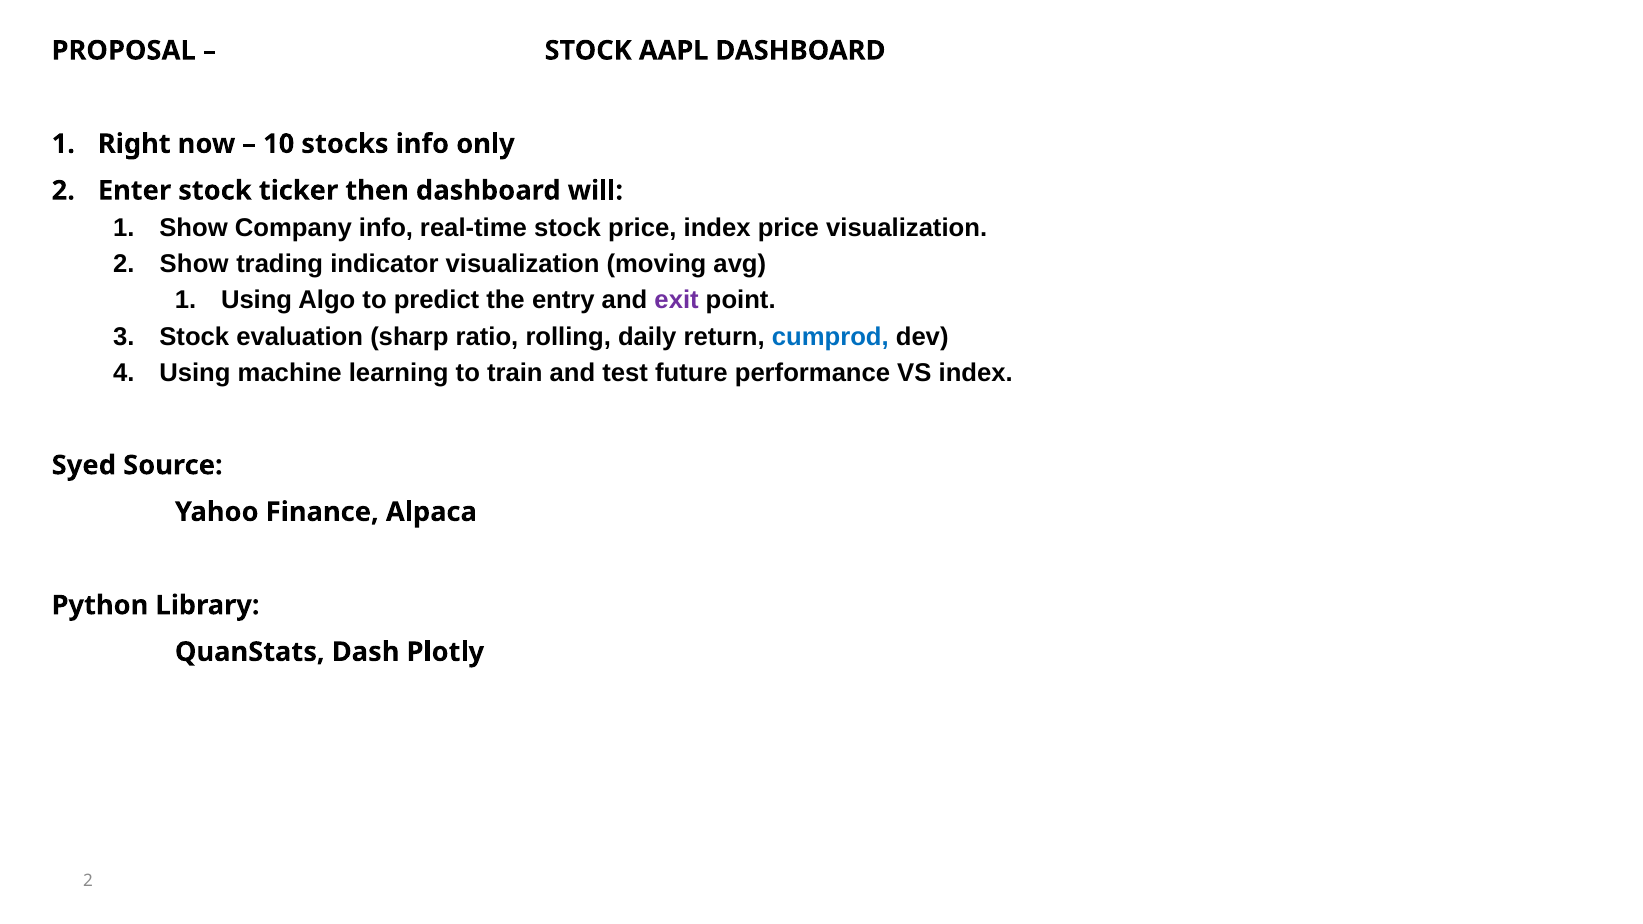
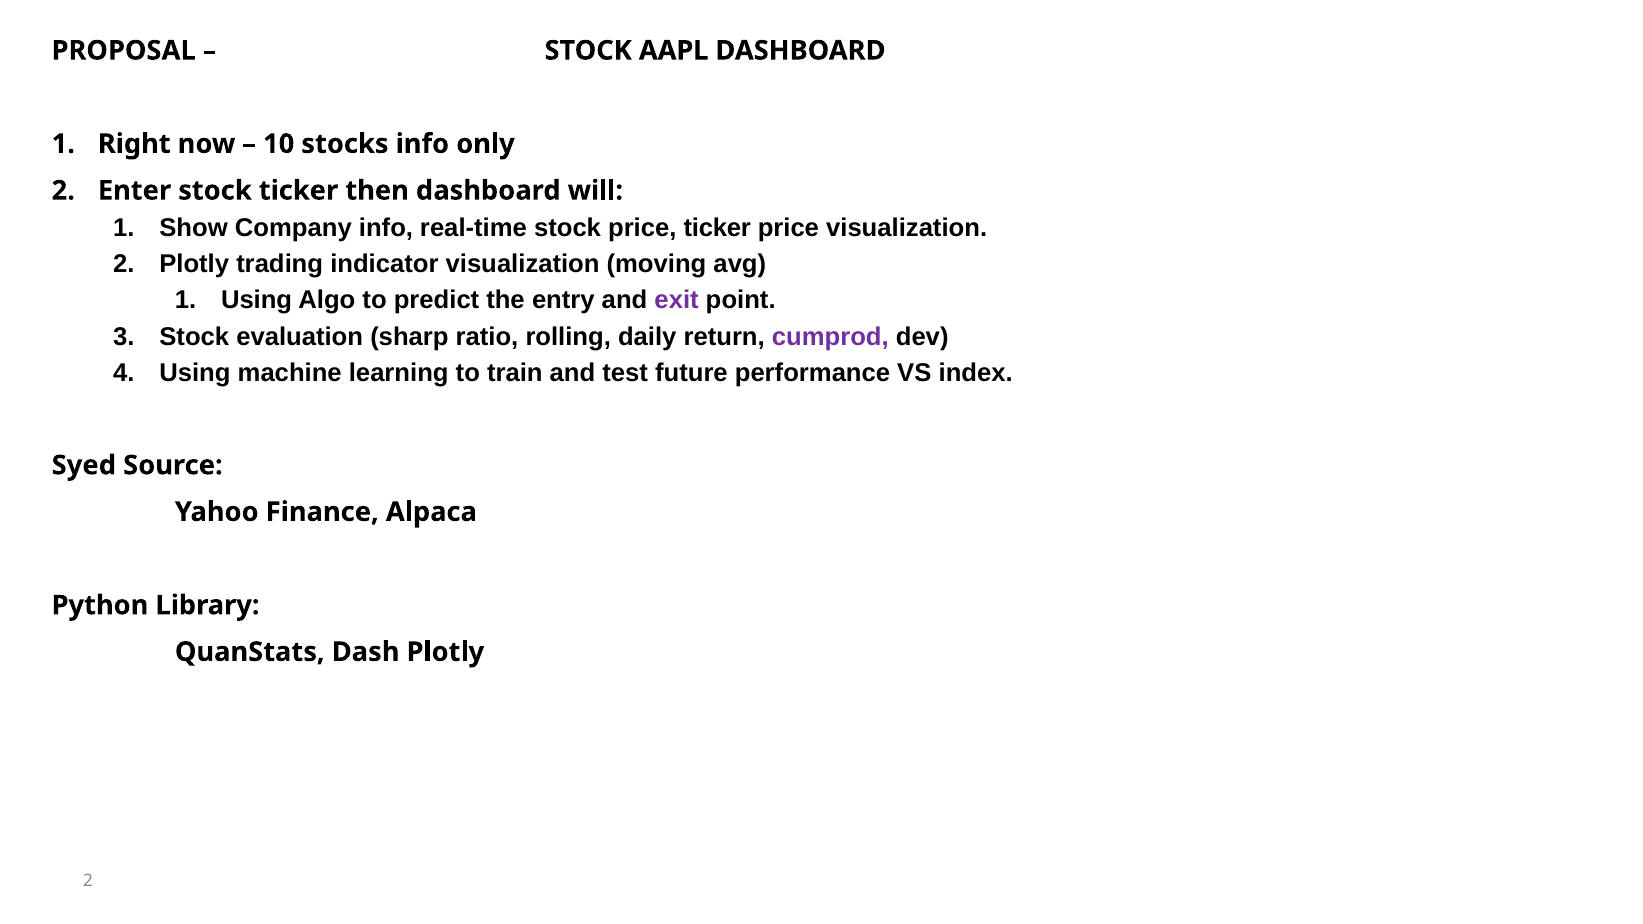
price index: index -> ticker
2 Show: Show -> Plotly
cumprod colour: blue -> purple
